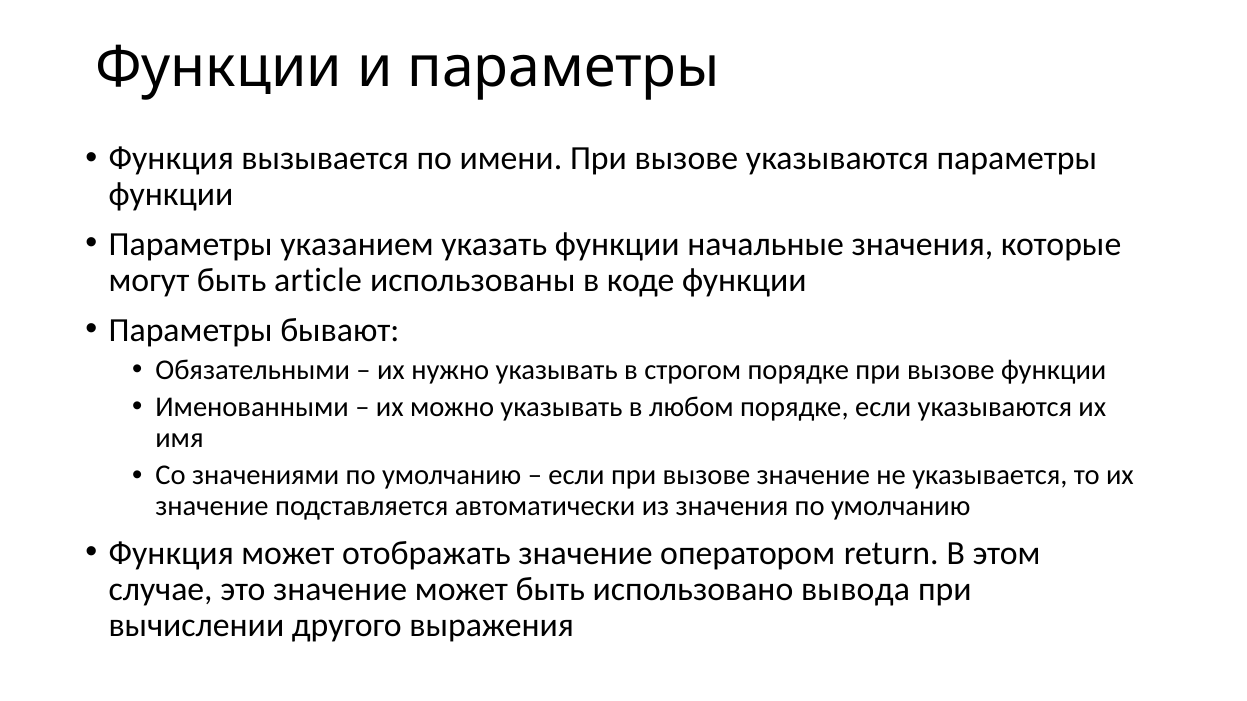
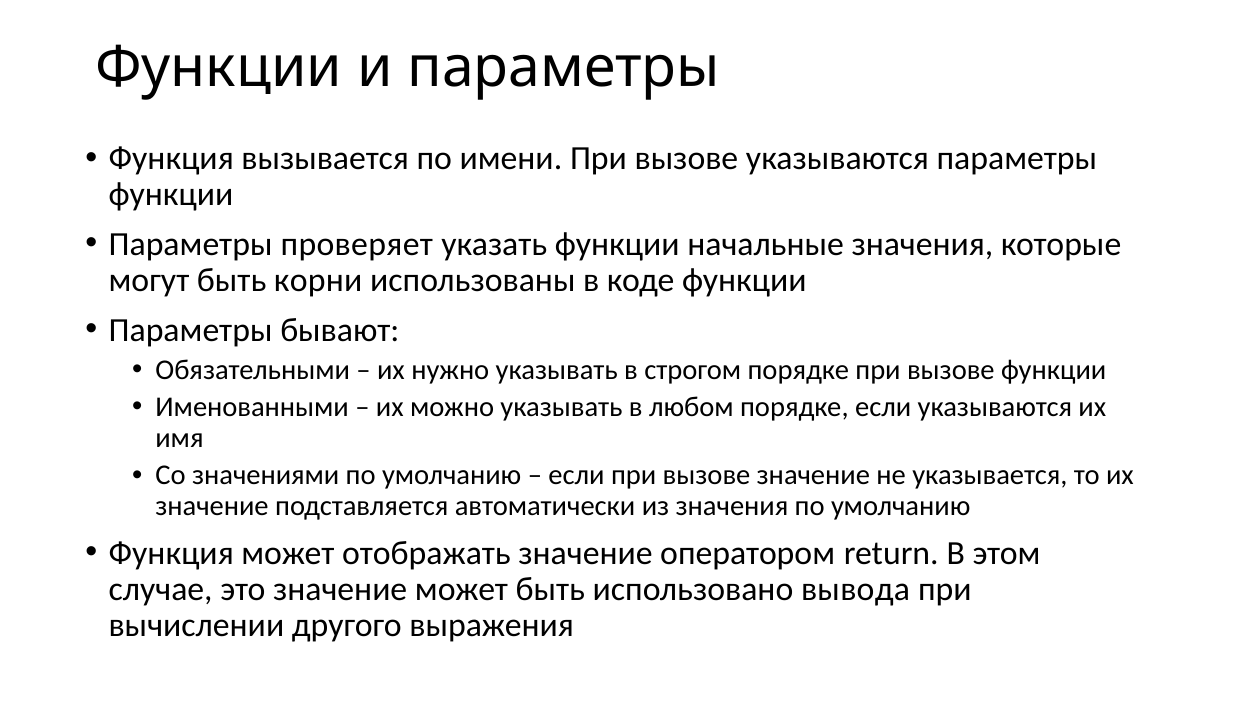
указанием: указанием -> проверяет
article: article -> корни
